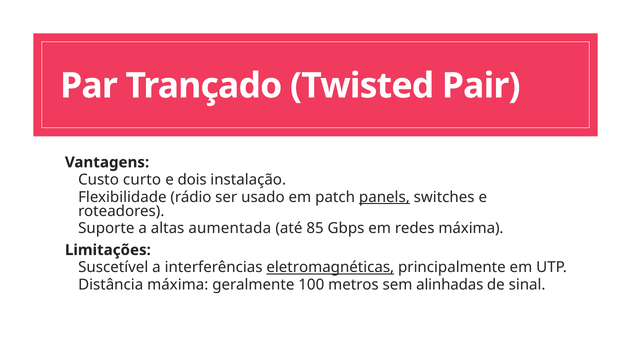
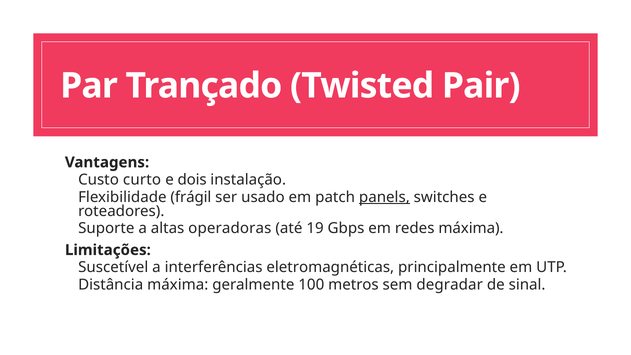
rádio: rádio -> frágil
aumentada: aumentada -> operadoras
85: 85 -> 19
eletromagnéticas underline: present -> none
alinhadas: alinhadas -> degradar
